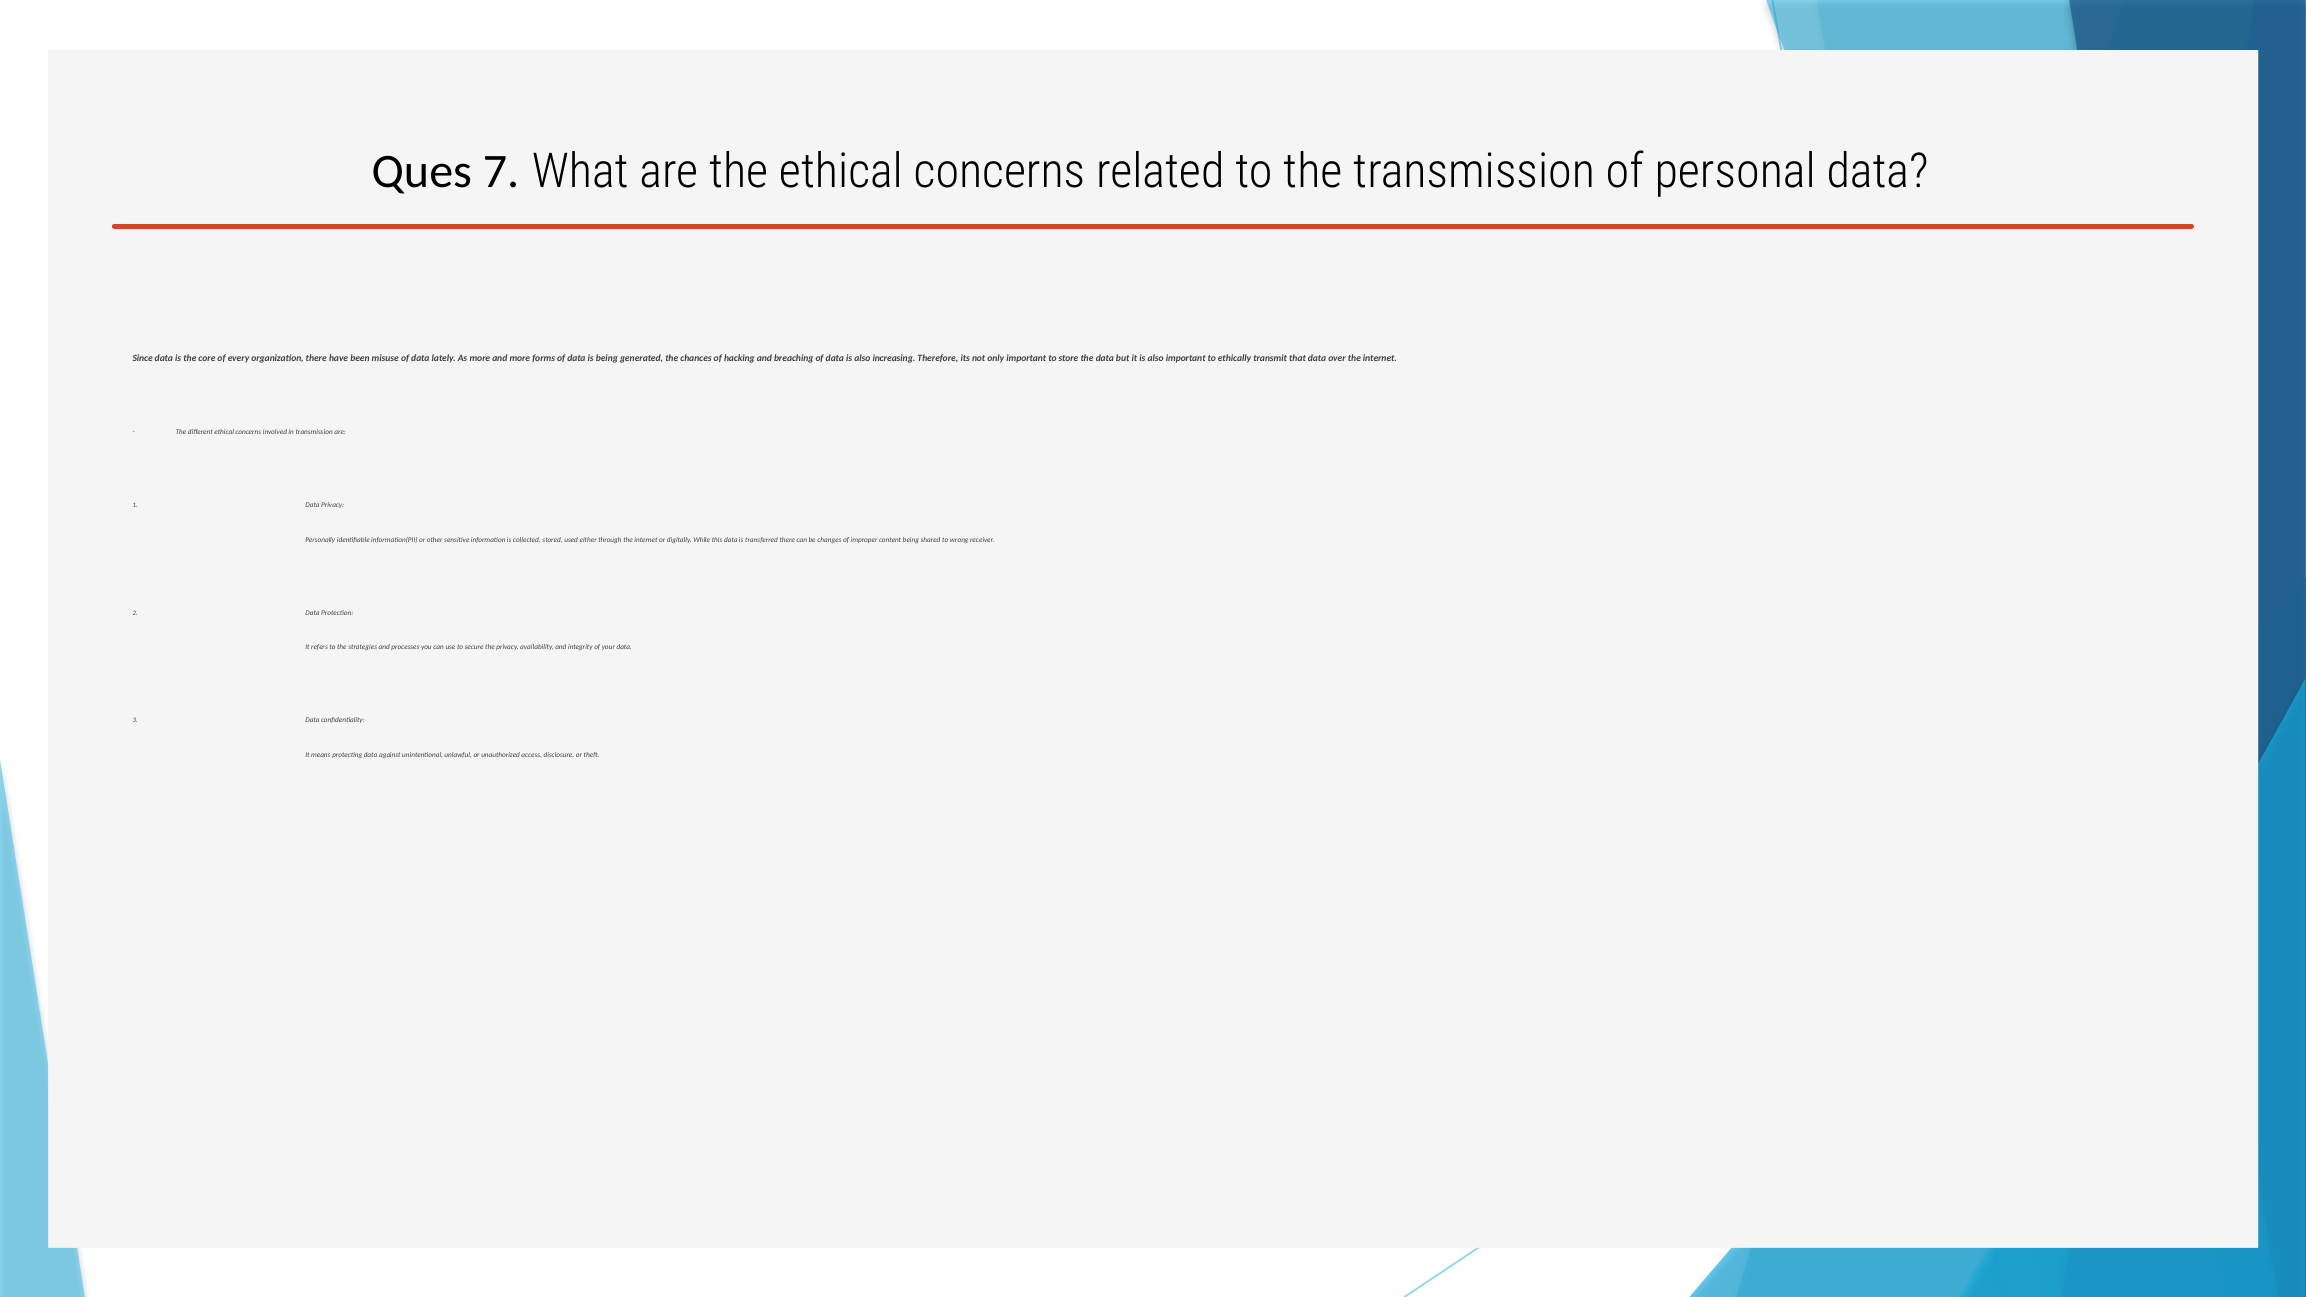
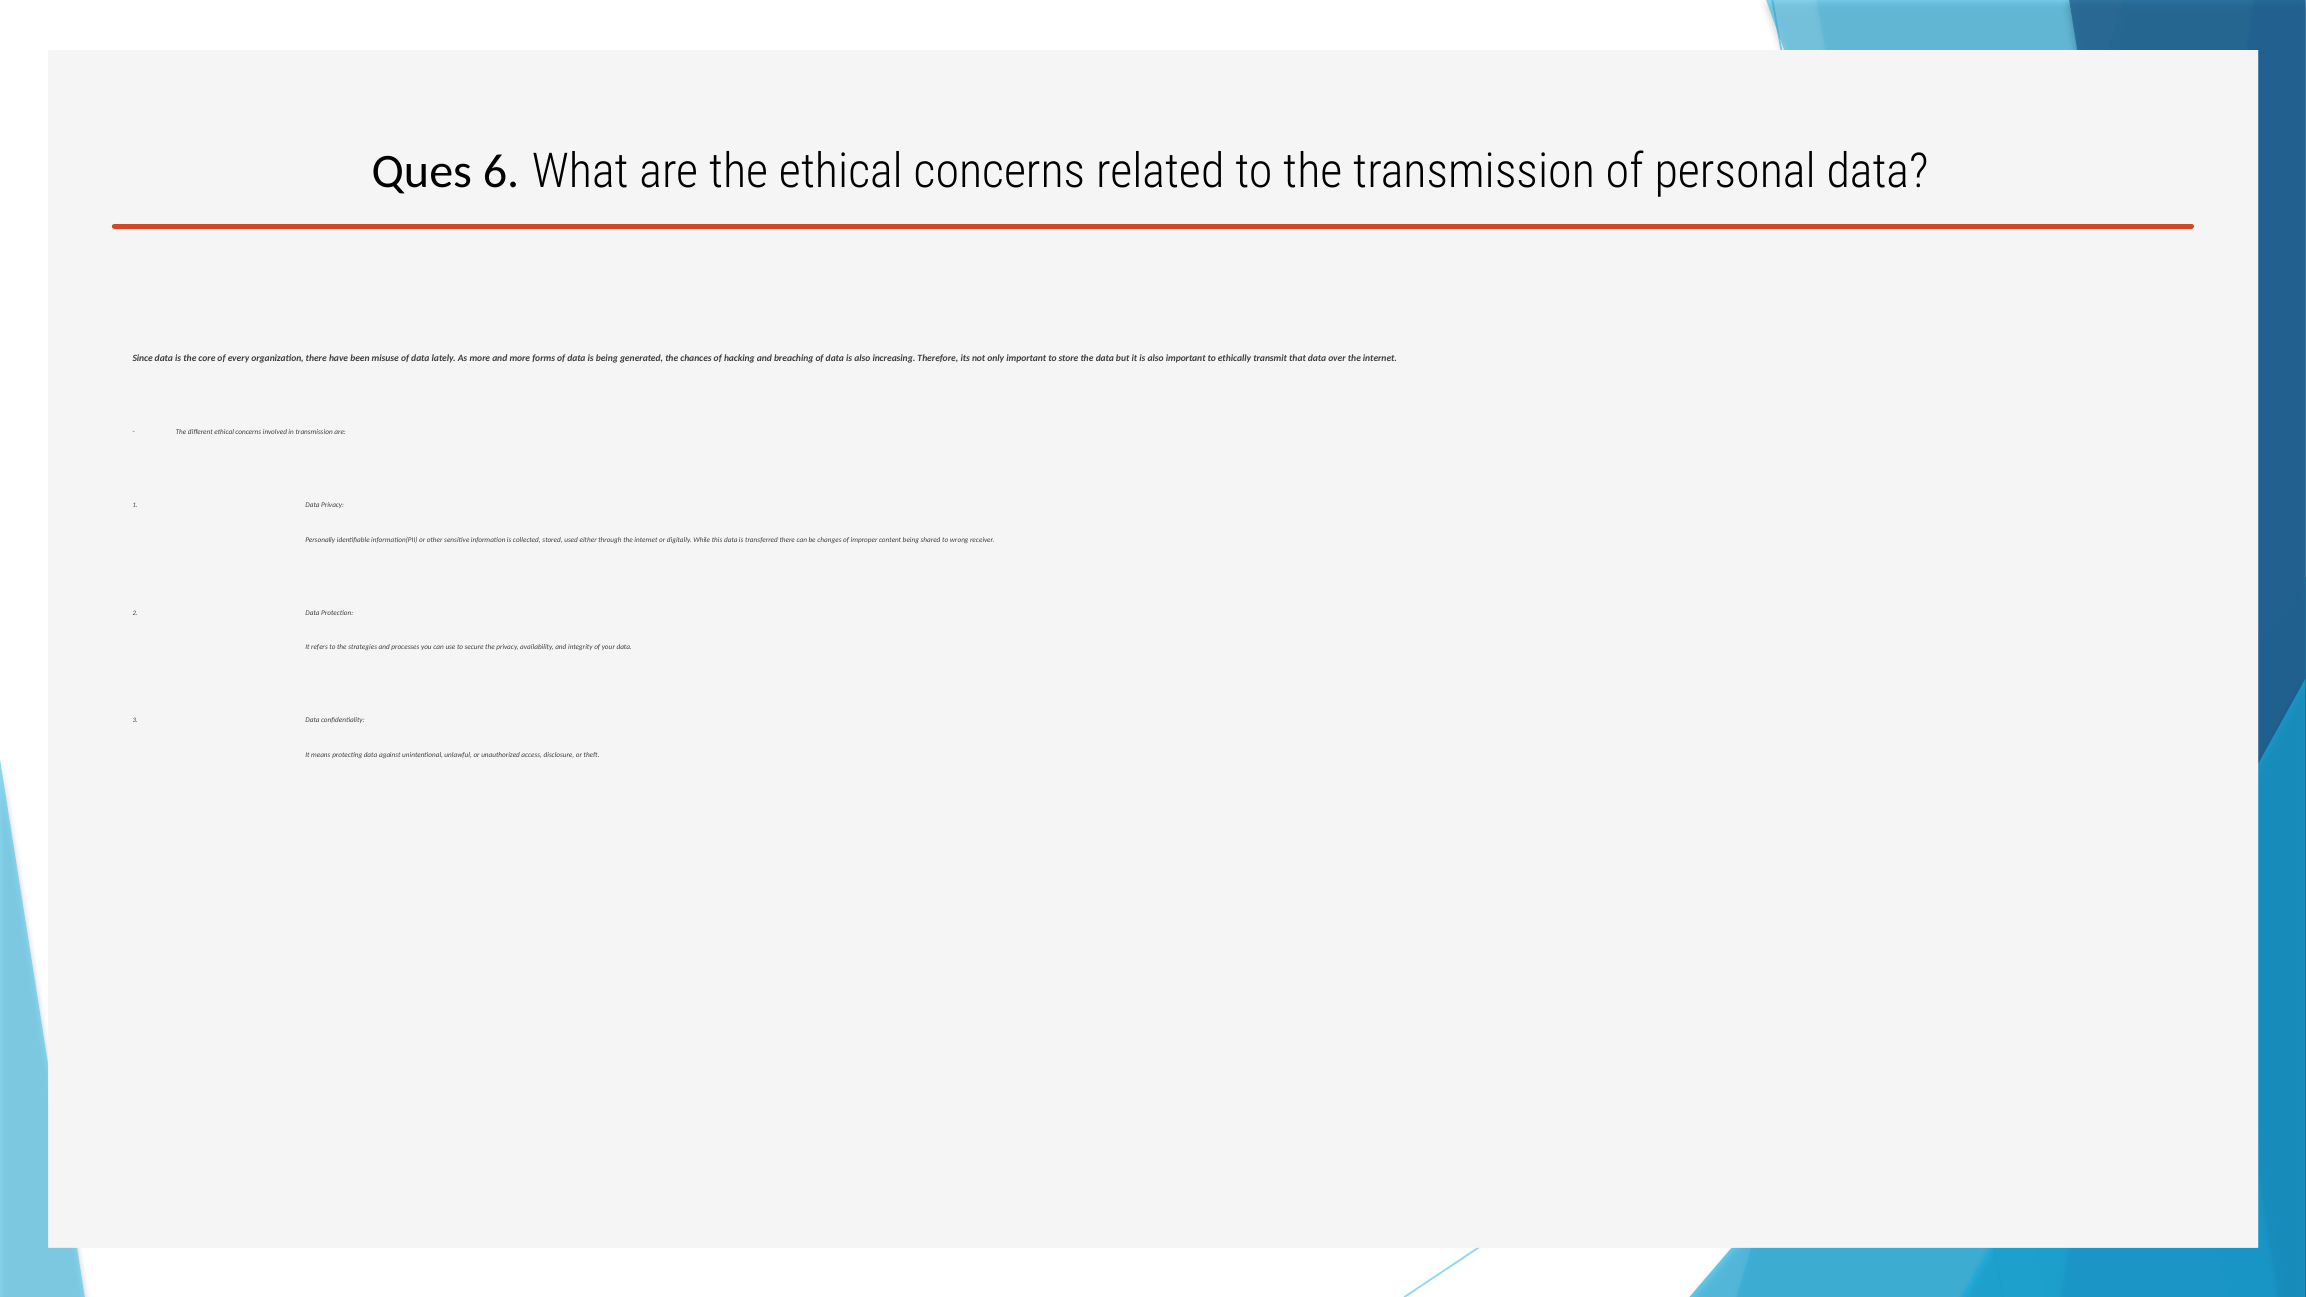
7: 7 -> 6
